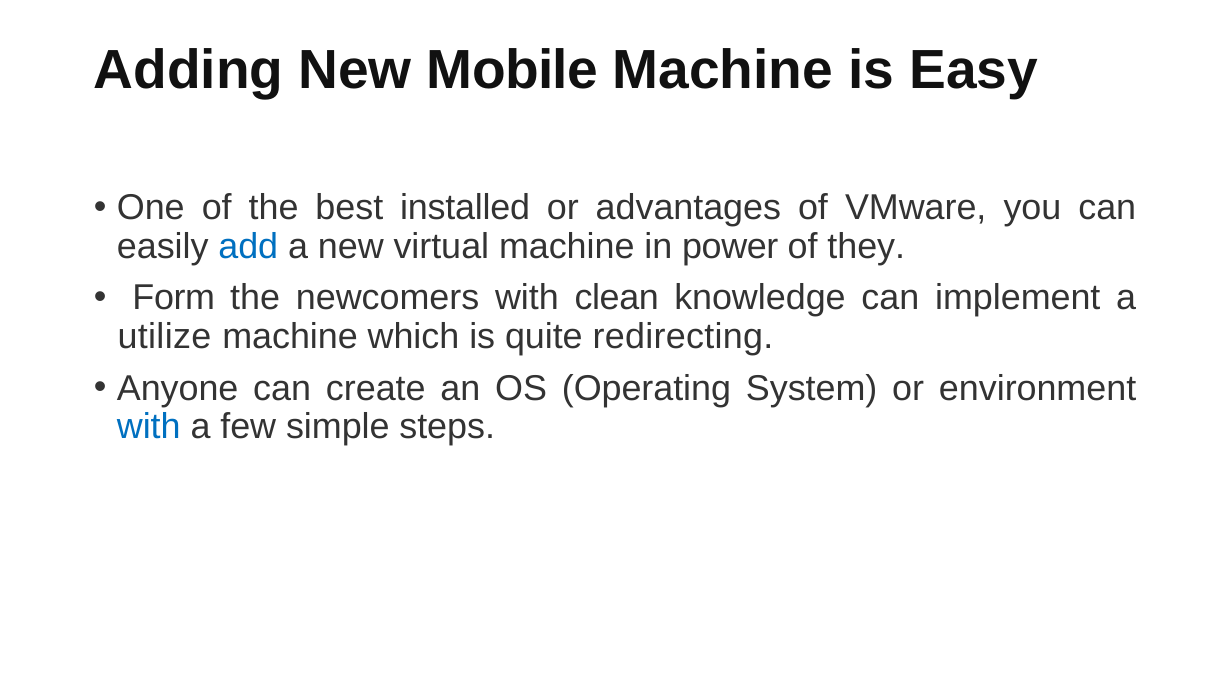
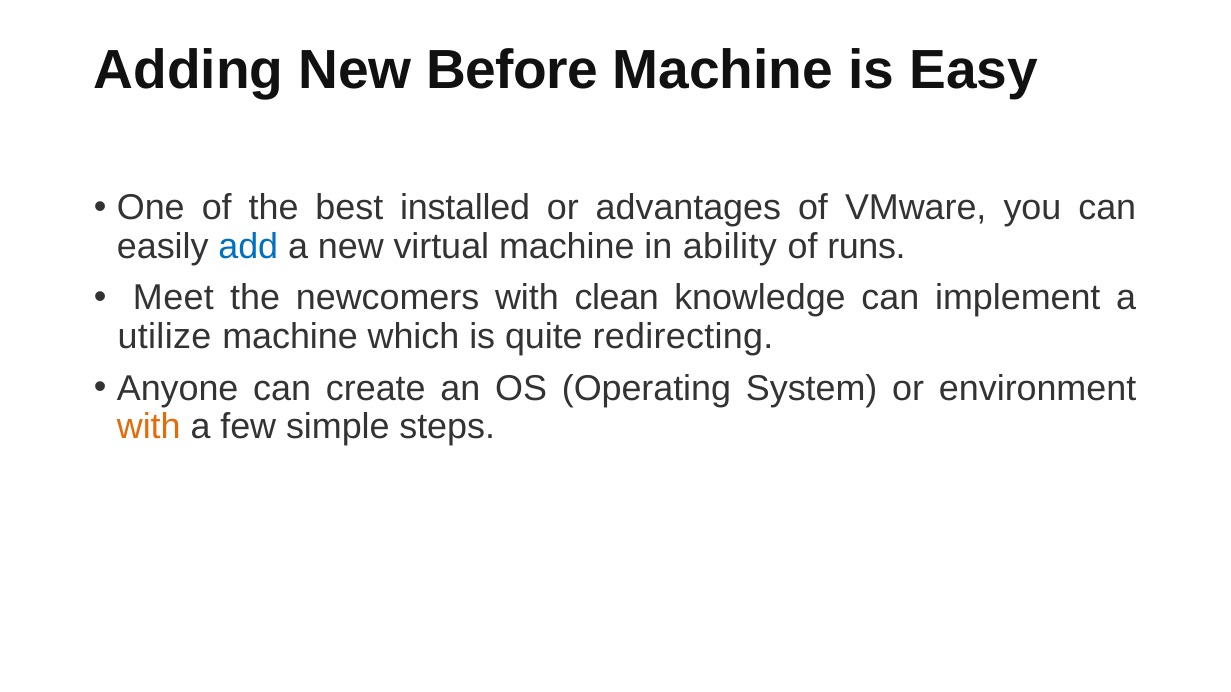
Mobile: Mobile -> Before
power: power -> ability
they: they -> runs
Form: Form -> Meet
with at (149, 427) colour: blue -> orange
